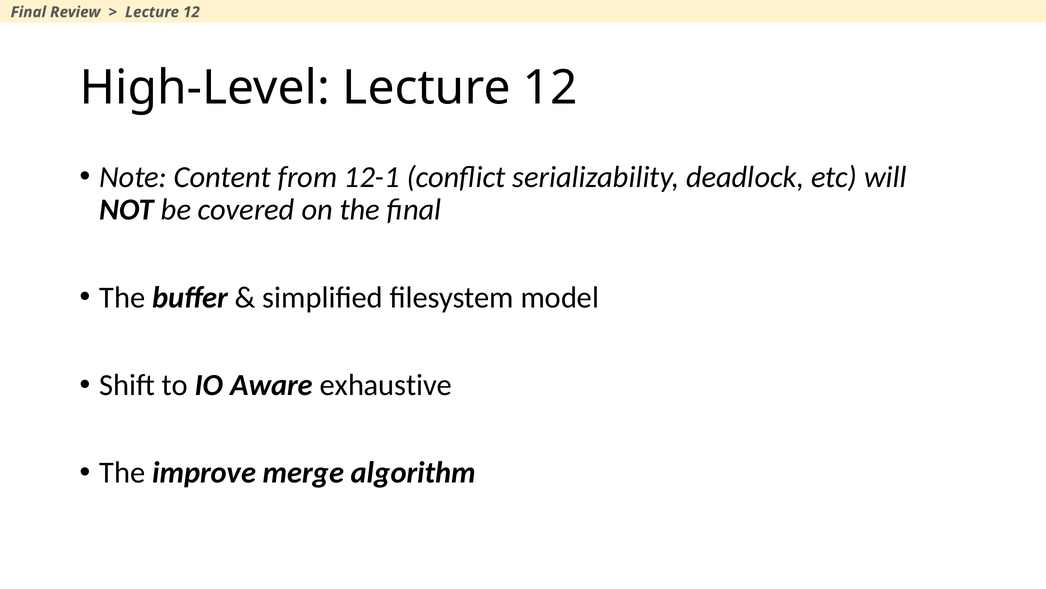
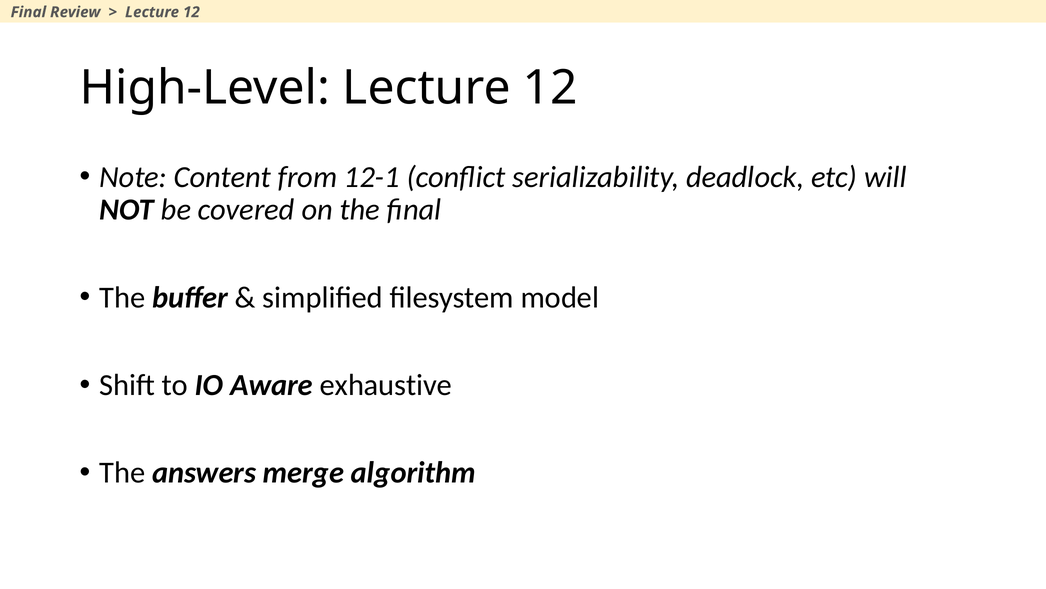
improve: improve -> answers
